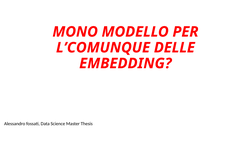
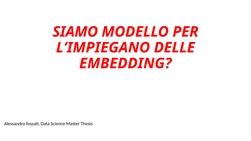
MONO: MONO -> SIAMO
L’COMUNQUE: L’COMUNQUE -> L’IMPIEGANO
